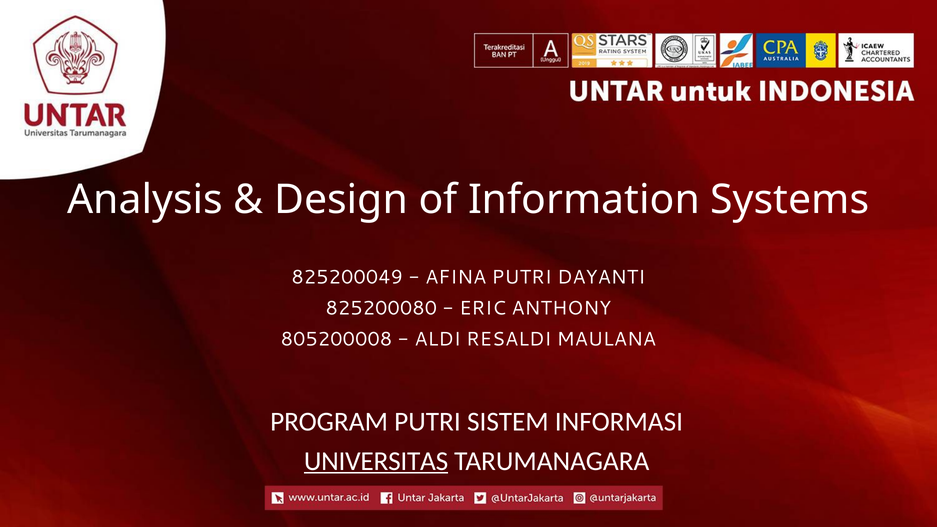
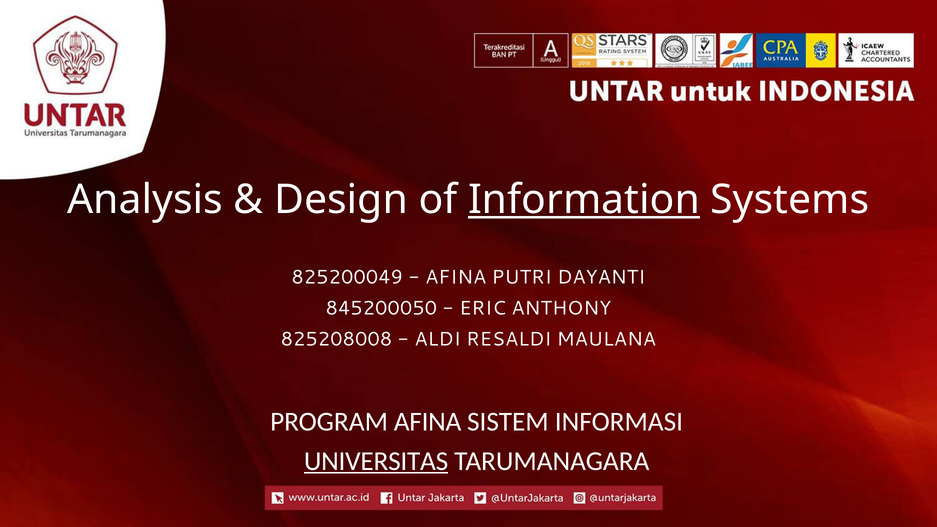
Information underline: none -> present
825200080: 825200080 -> 845200050
805200008: 805200008 -> 825208008
PROGRAM PUTRI: PUTRI -> AFINA
